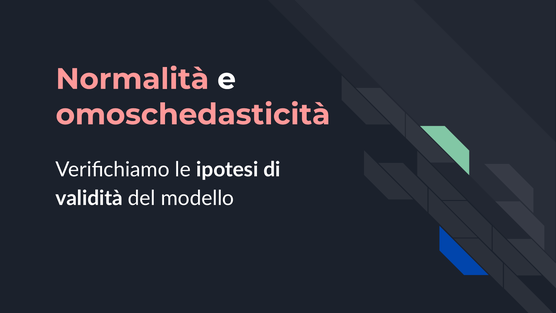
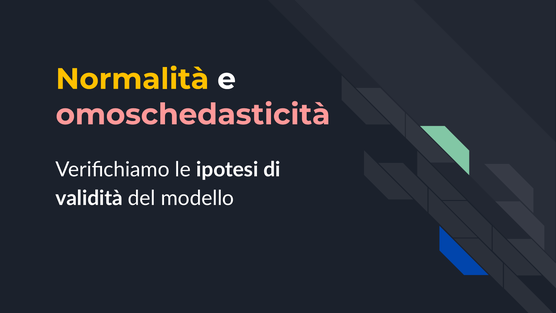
Normalità colour: pink -> yellow
